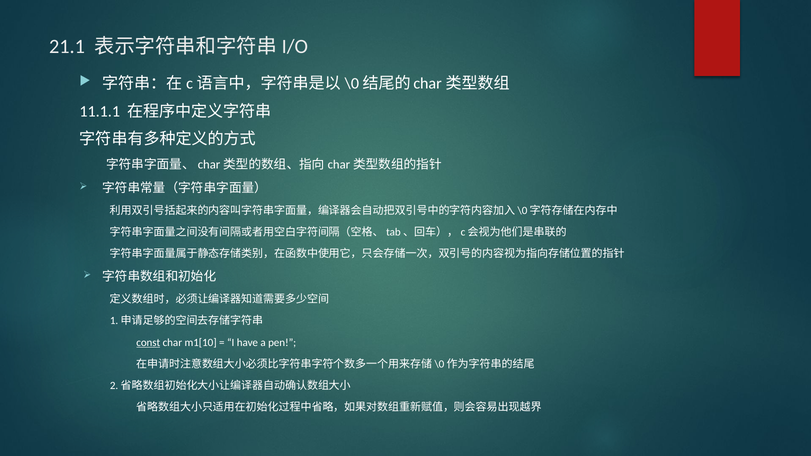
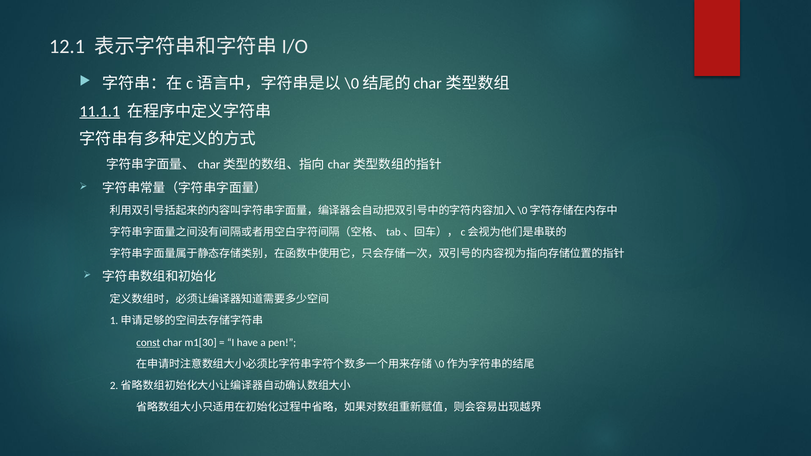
21.1: 21.1 -> 12.1
11.1.1 underline: none -> present
m1[10: m1[10 -> m1[30
